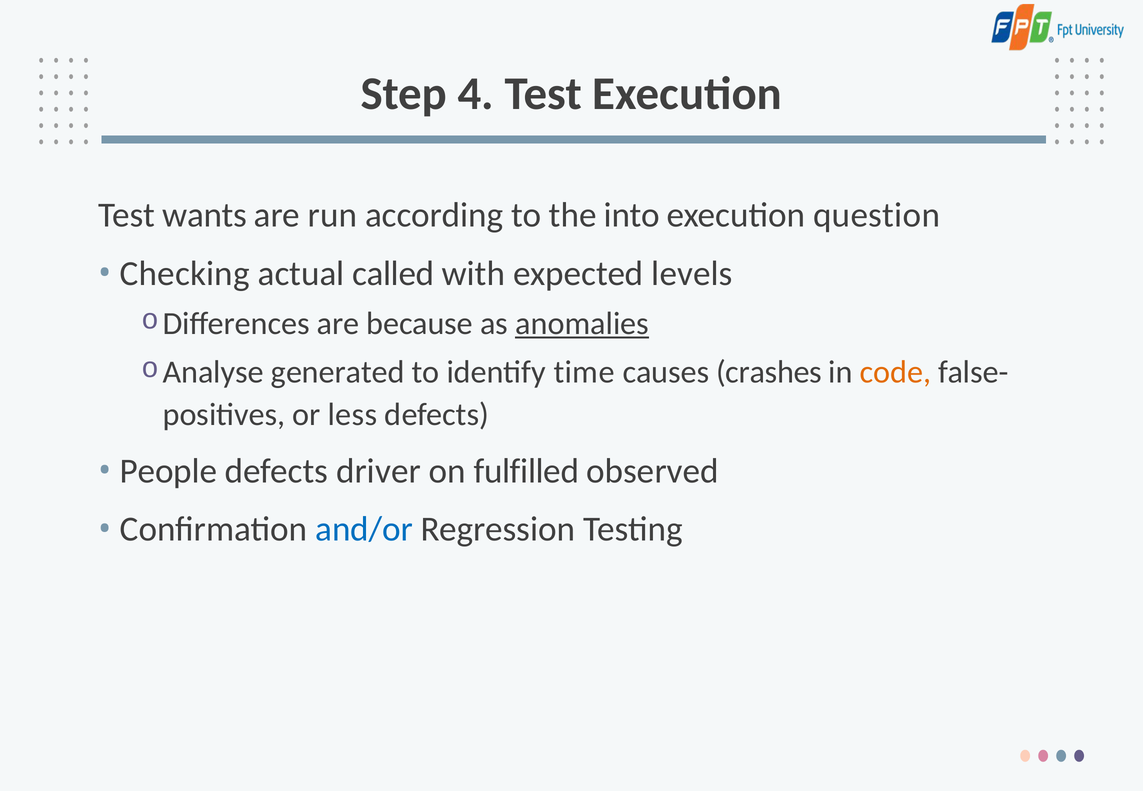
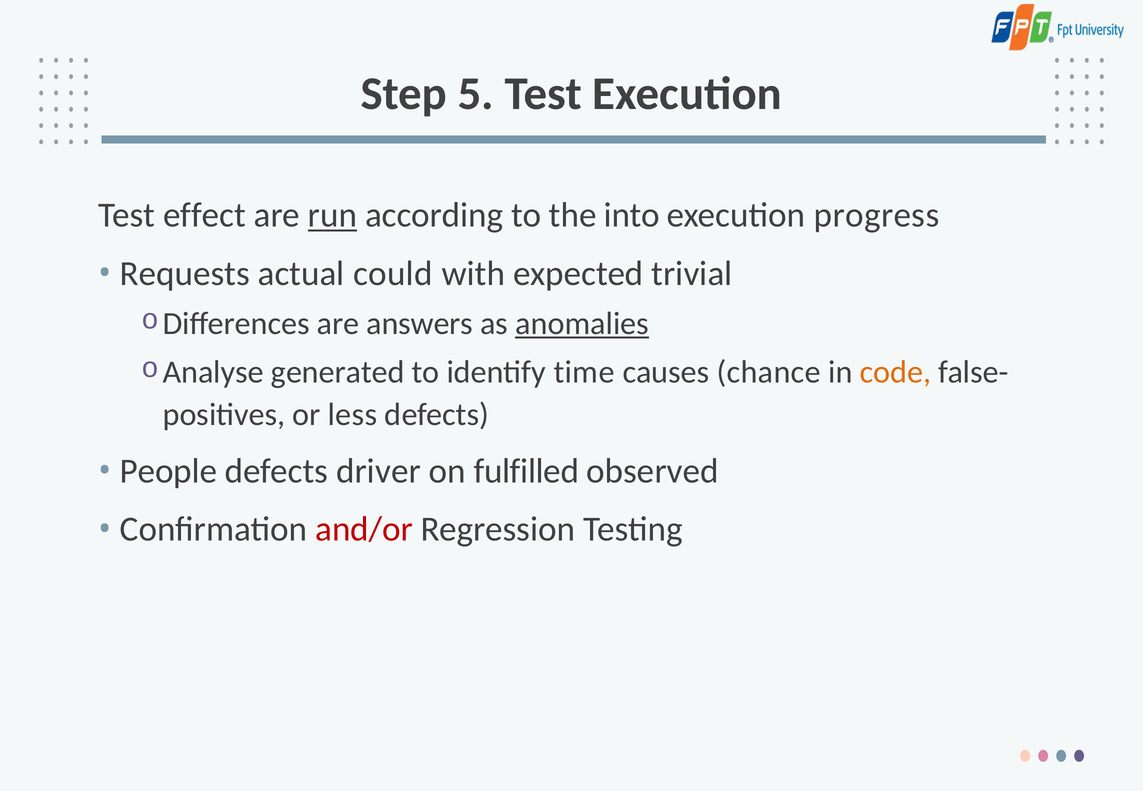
4: 4 -> 5
wants: wants -> effect
run underline: none -> present
question: question -> progress
Checking: Checking -> Requests
called: called -> could
levels: levels -> trivial
because: because -> answers
crashes: crashes -> chance
and/or colour: blue -> red
